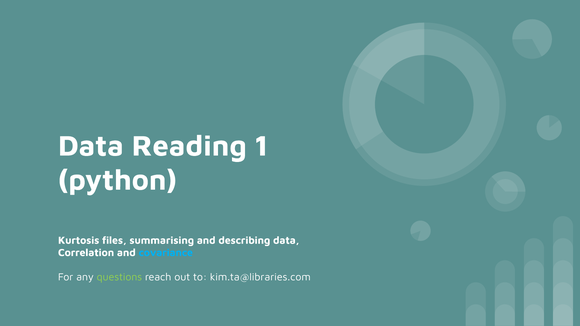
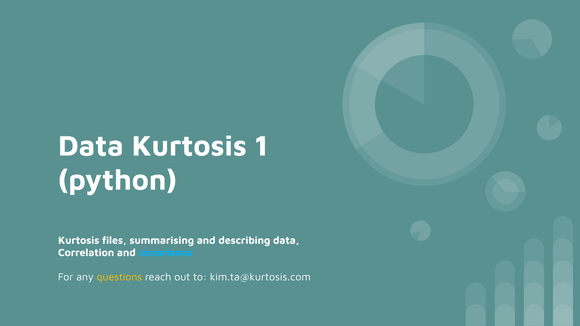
Data Reading: Reading -> Kurtosis
questions colour: light green -> yellow
kim.ta@libraries.com: kim.ta@libraries.com -> kim.ta@kurtosis.com
